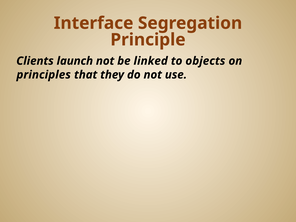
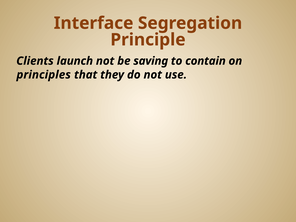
linked: linked -> saving
objects: objects -> contain
